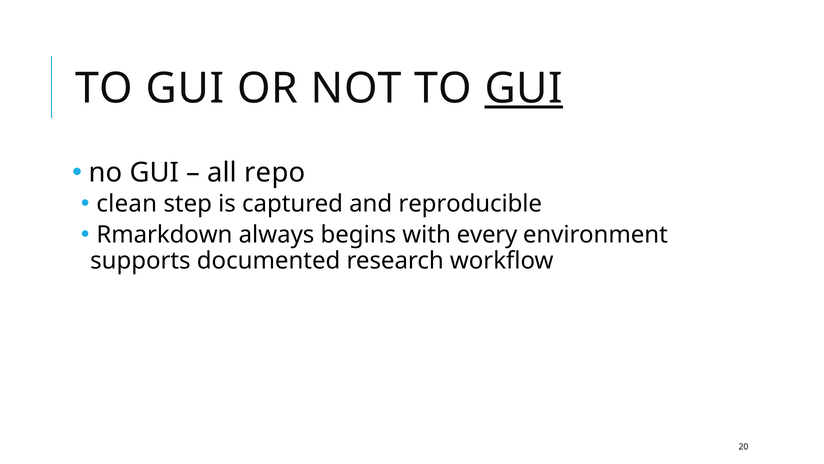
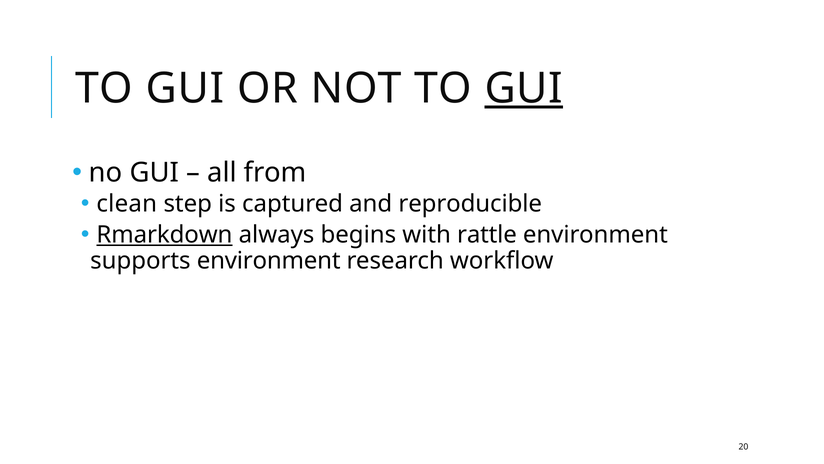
repo: repo -> from
Rmarkdown underline: none -> present
every: every -> rattle
supports documented: documented -> environment
